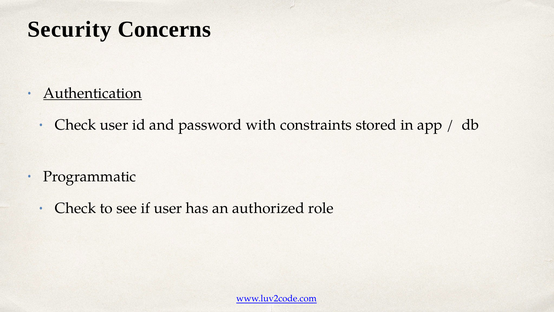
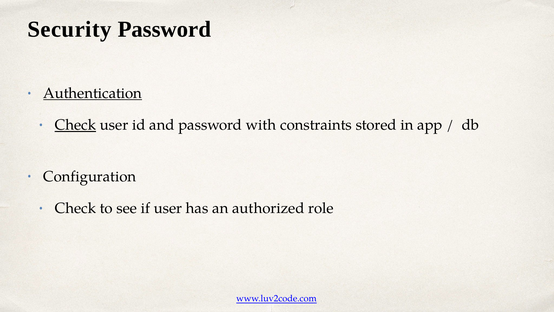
Security Concerns: Concerns -> Password
Check at (75, 125) underline: none -> present
Programmatic: Programmatic -> Configuration
